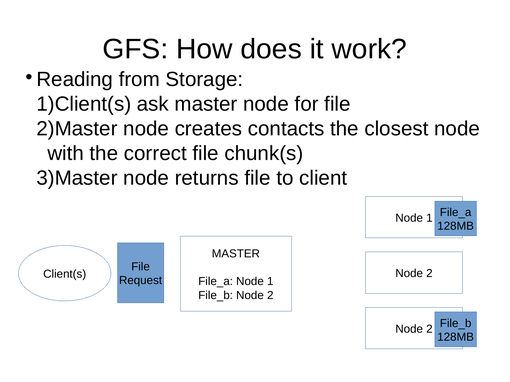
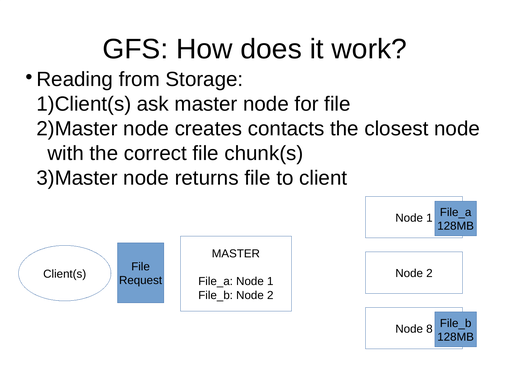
2 at (429, 329): 2 -> 8
